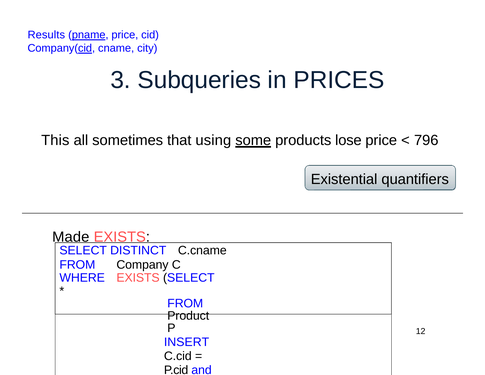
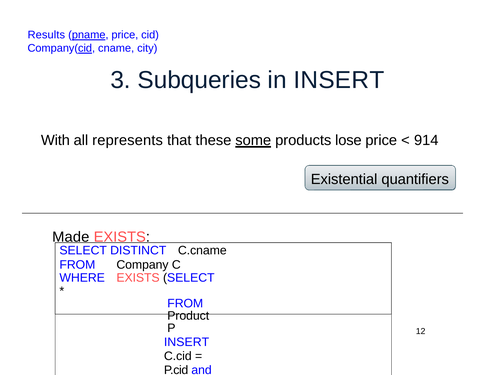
in PRICES: PRICES -> INSERT
This: This -> With
sometimes: sometimes -> represents
using: using -> these
796: 796 -> 914
